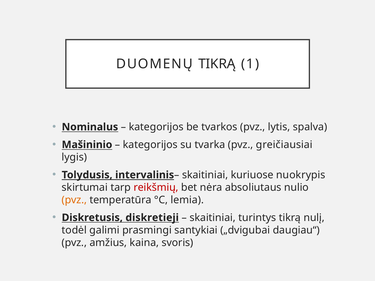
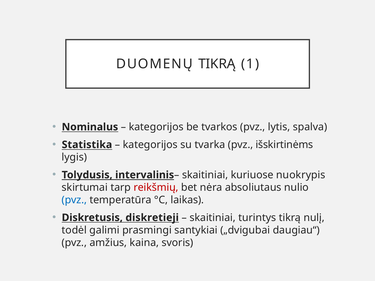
Mašininio: Mašininio -> Statistika
greičiausiai: greičiausiai -> išskirtinėms
pvz at (74, 200) colour: orange -> blue
lemia: lemia -> laikas
